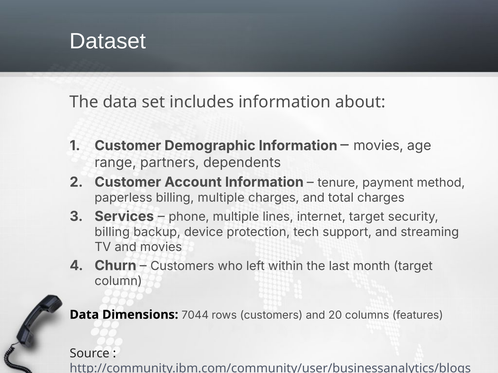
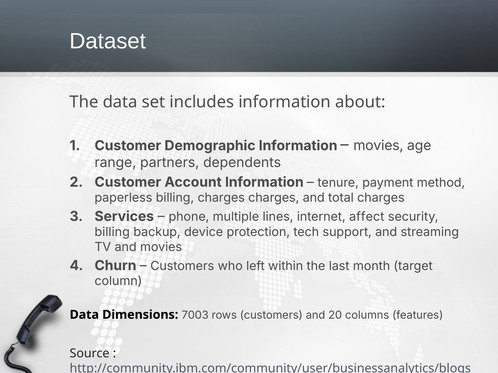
billing multiple: multiple -> charges
internet target: target -> affect
7044: 7044 -> 7003
